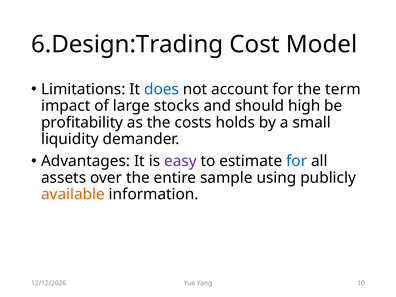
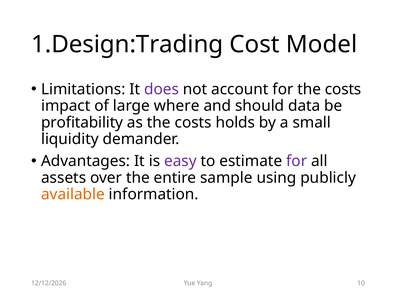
6.Design:Trading: 6.Design:Trading -> 1.Design:Trading
does colour: blue -> purple
for the term: term -> costs
stocks: stocks -> where
high: high -> data
for at (297, 161) colour: blue -> purple
